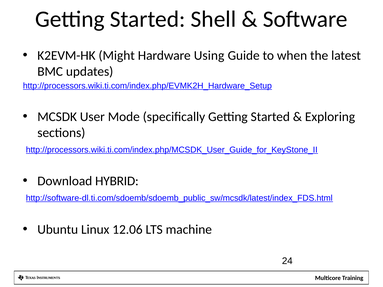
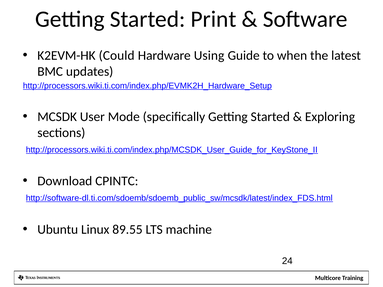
Shell: Shell -> Print
Might: Might -> Could
HYBRID: HYBRID -> CPINTC
12.06: 12.06 -> 89.55
